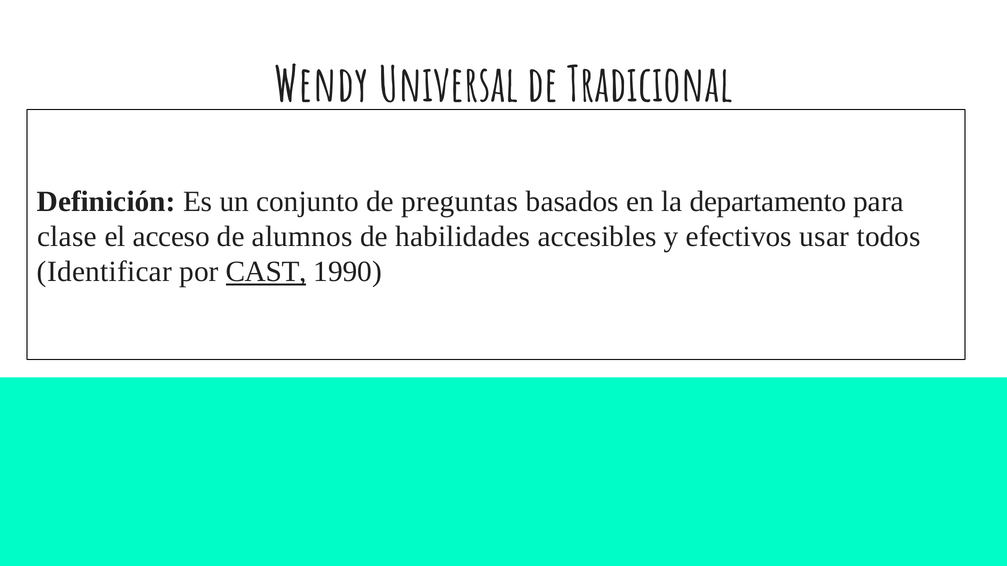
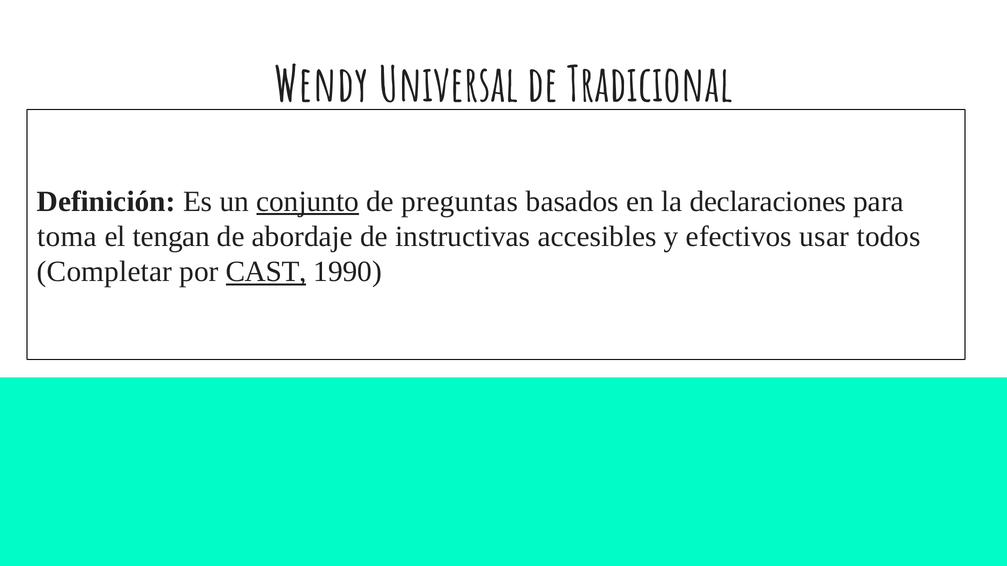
conjunto underline: none -> present
departamento: departamento -> declaraciones
clase: clase -> toma
acceso: acceso -> tengan
alumnos: alumnos -> abordaje
habilidades: habilidades -> instructivas
Identificar: Identificar -> Completar
